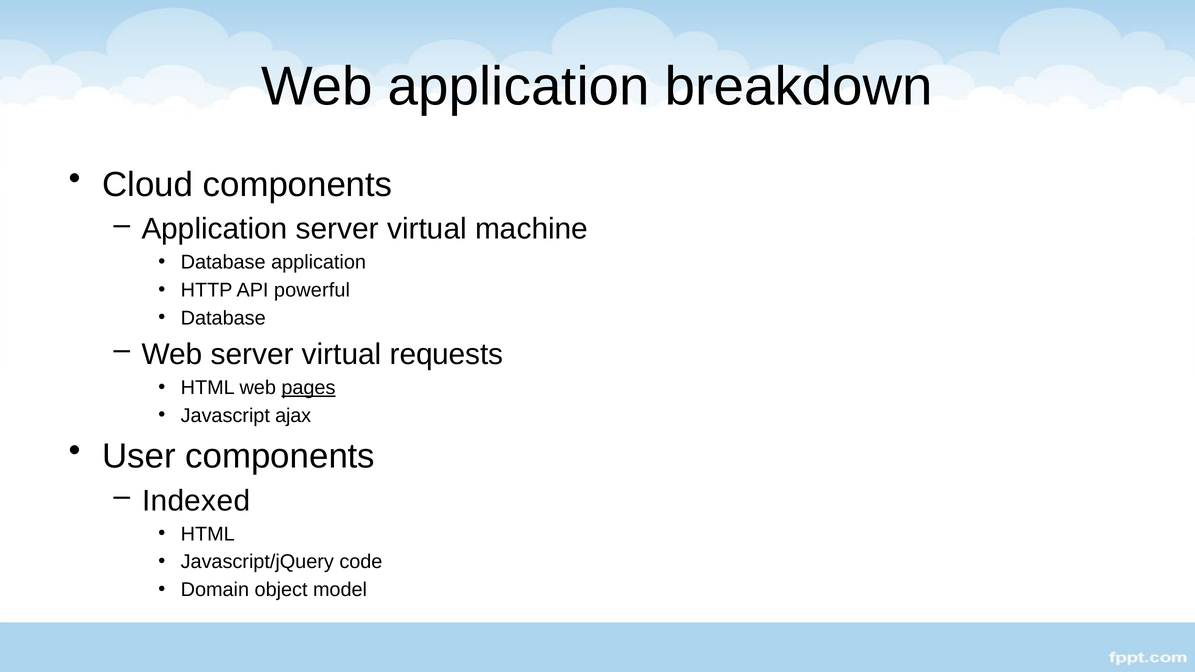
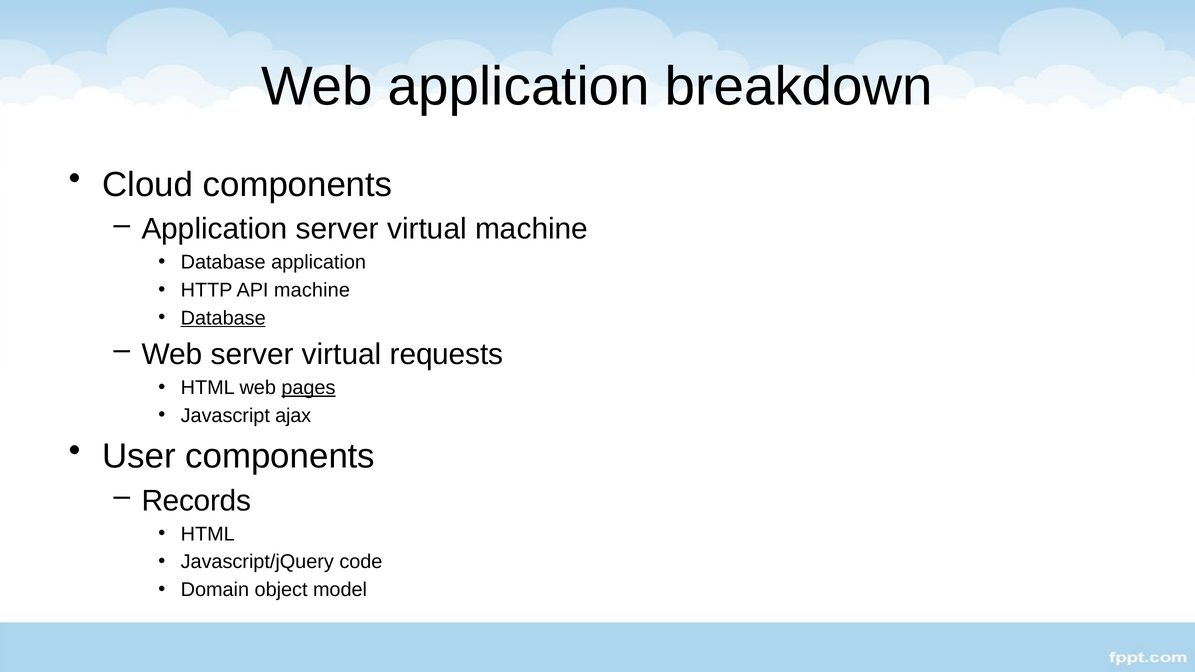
API powerful: powerful -> machine
Database at (223, 318) underline: none -> present
Indexed: Indexed -> Records
